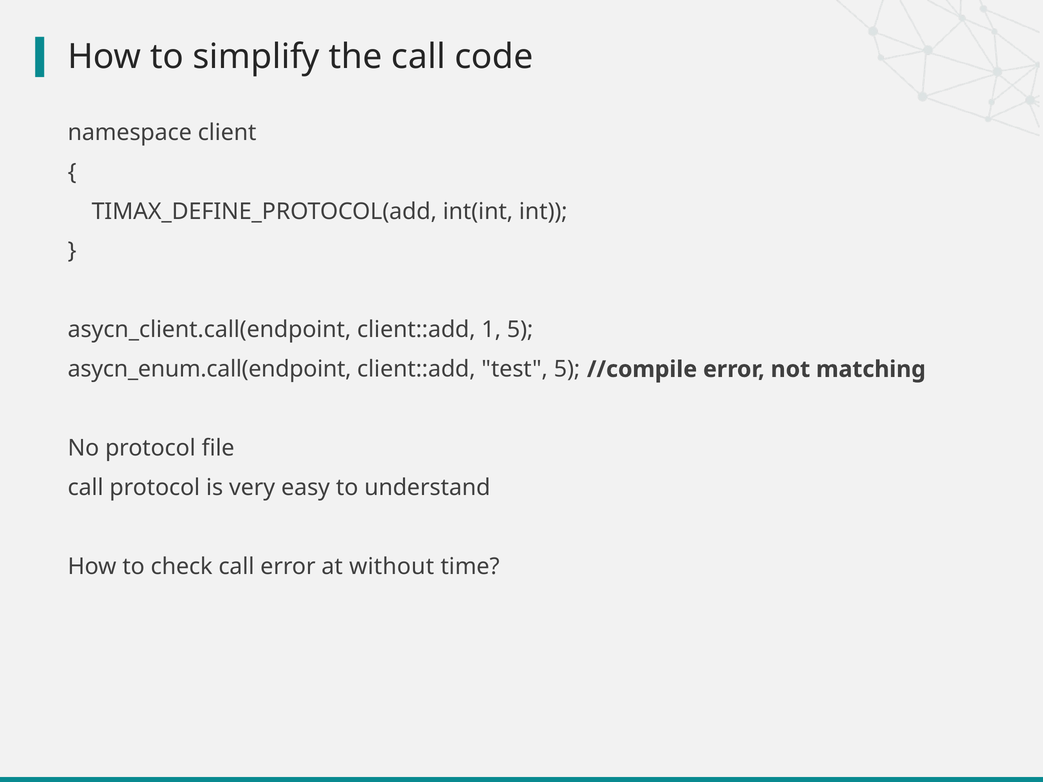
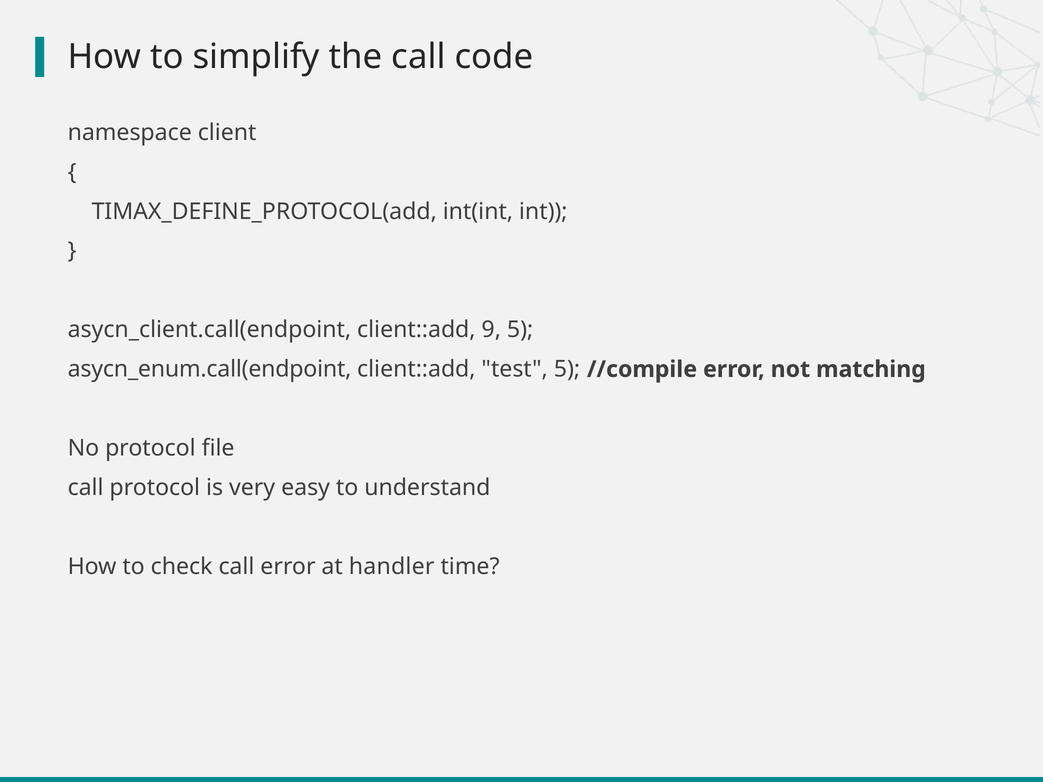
1: 1 -> 9
without: without -> handler
